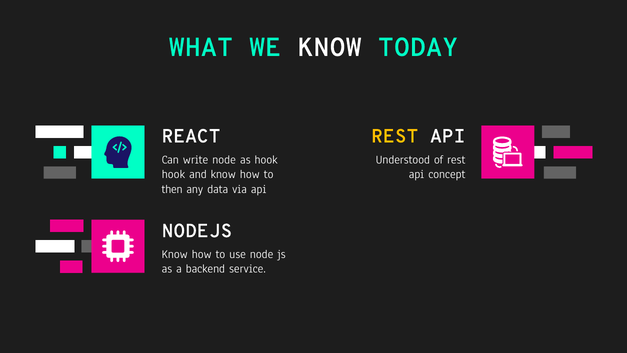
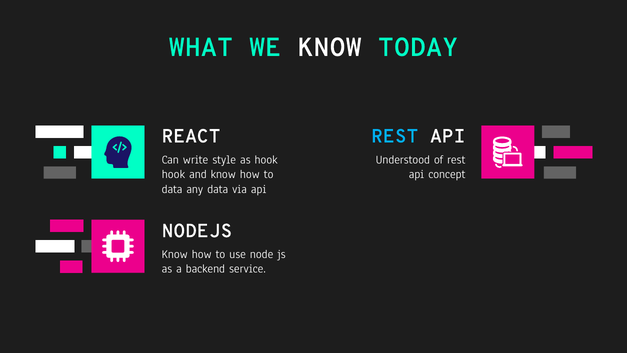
REST at (395, 136) colour: yellow -> light blue
write node: node -> style
then at (172, 189): then -> data
